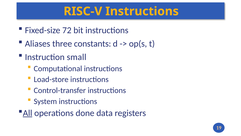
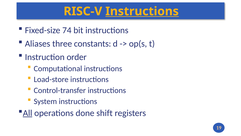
Instructions at (142, 11) underline: none -> present
72: 72 -> 74
small: small -> order
data: data -> shift
